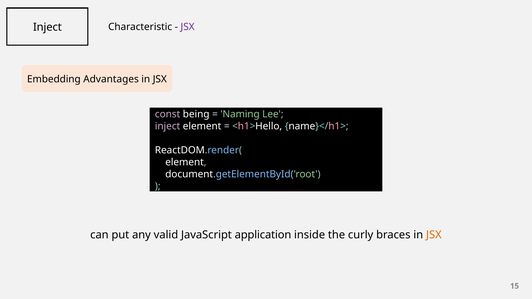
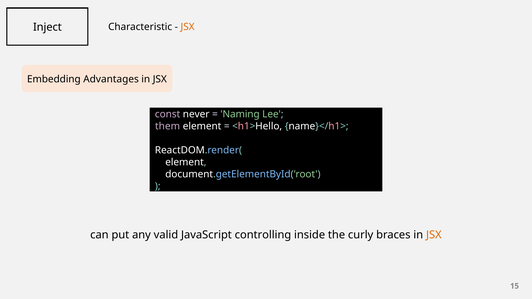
JSX at (188, 27) colour: purple -> orange
being: being -> never
inject at (168, 126): inject -> them
application: application -> controlling
